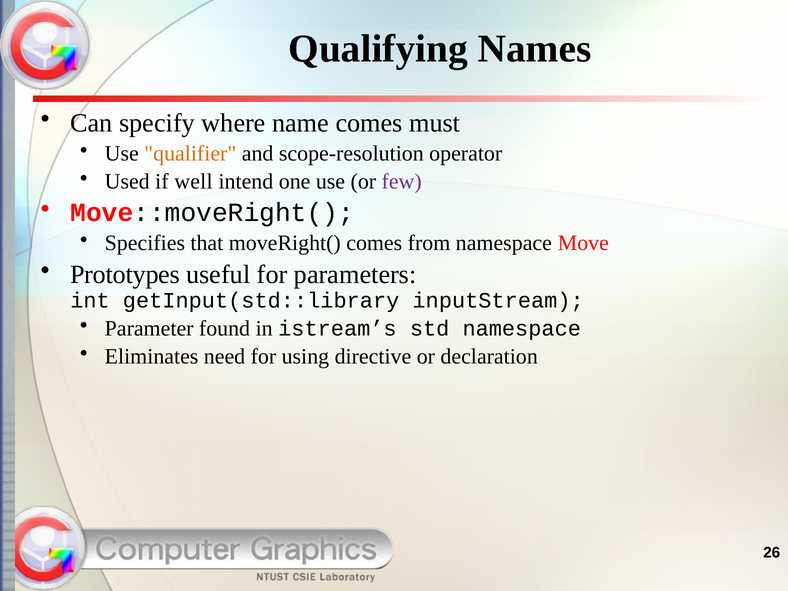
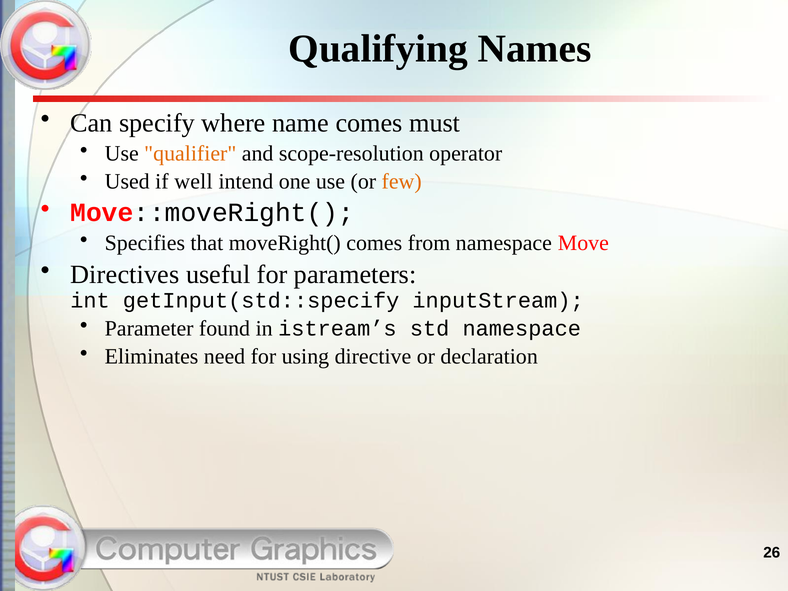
few colour: purple -> orange
Prototypes: Prototypes -> Directives
getInput(std::library: getInput(std::library -> getInput(std::specify
